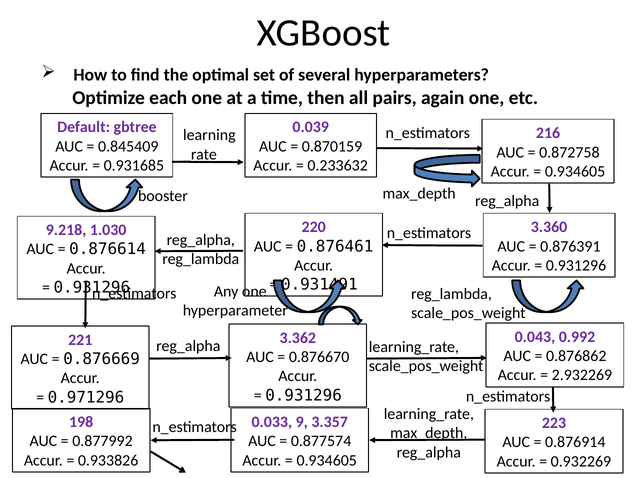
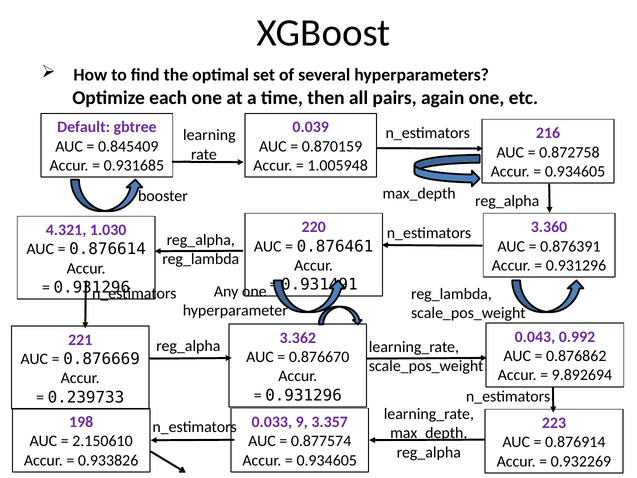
0.233632: 0.233632 -> 1.005948
9.218: 9.218 -> 4.321
2.932269: 2.932269 -> 9.892694
0.971296: 0.971296 -> 0.239733
0.877992: 0.877992 -> 2.150610
